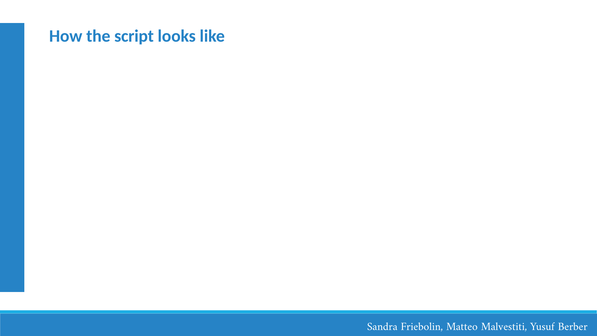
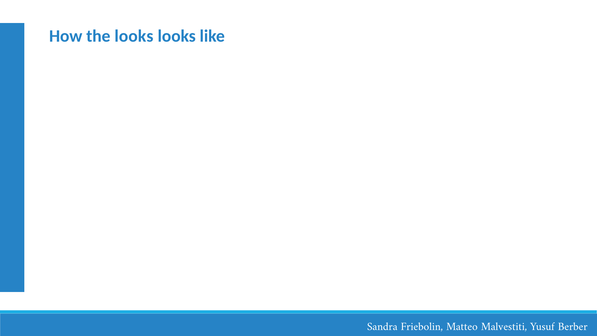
the script: script -> looks
